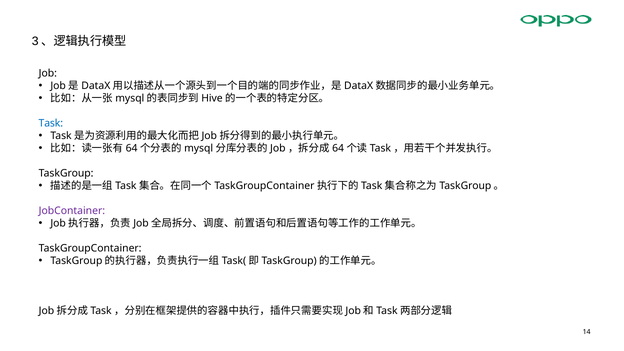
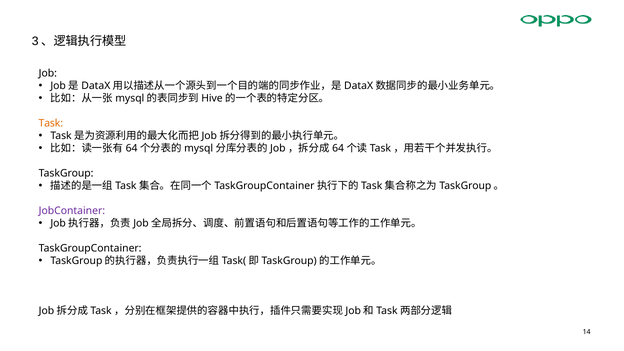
Task colour: blue -> orange
